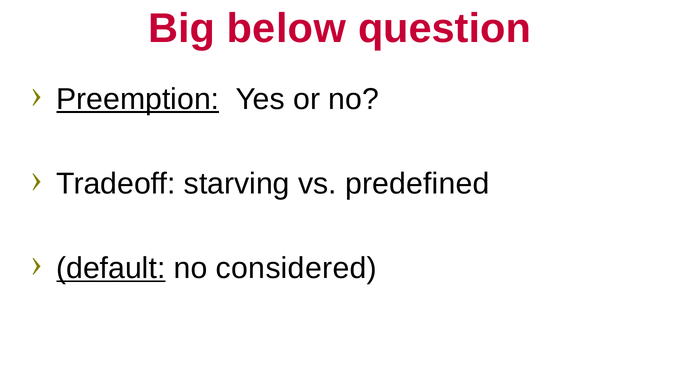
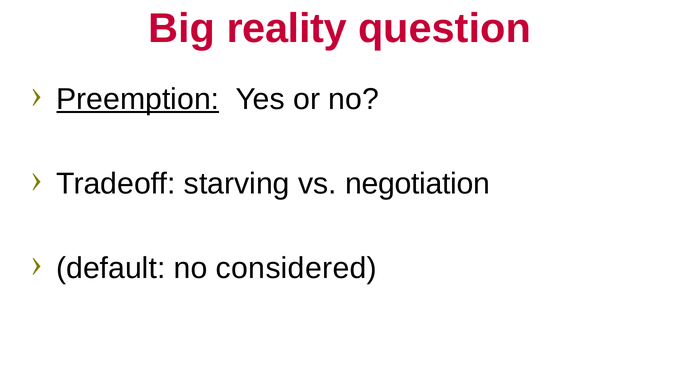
below: below -> reality
predefined: predefined -> negotiation
default underline: present -> none
